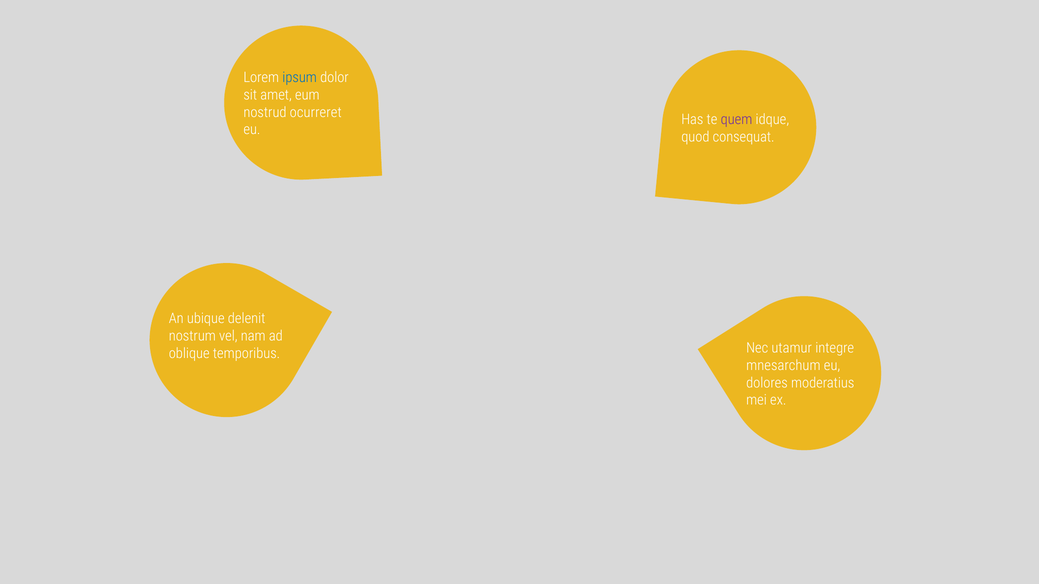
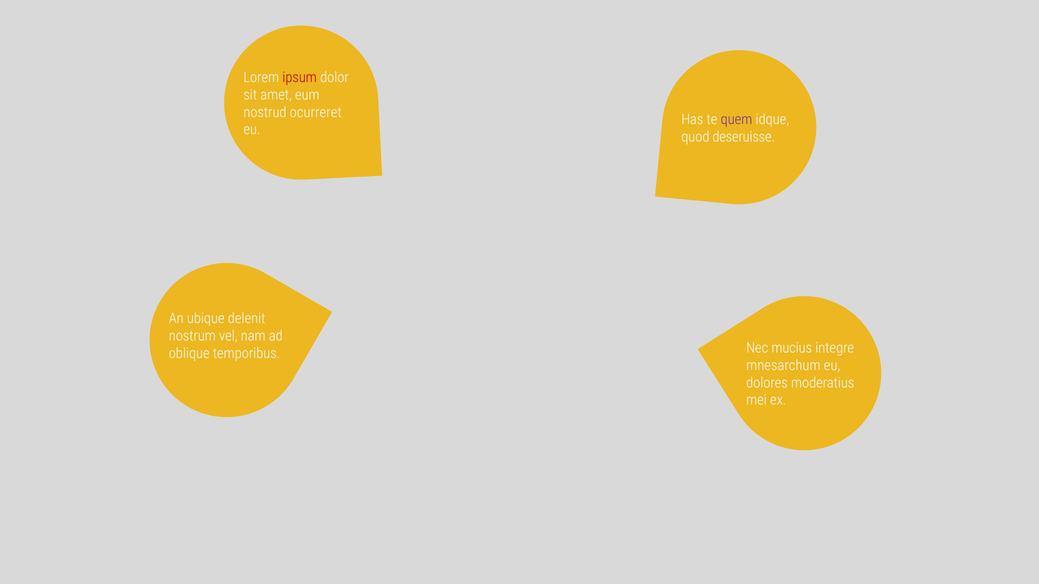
ipsum colour: blue -> red
consequat: consequat -> deseruisse
utamur: utamur -> mucius
